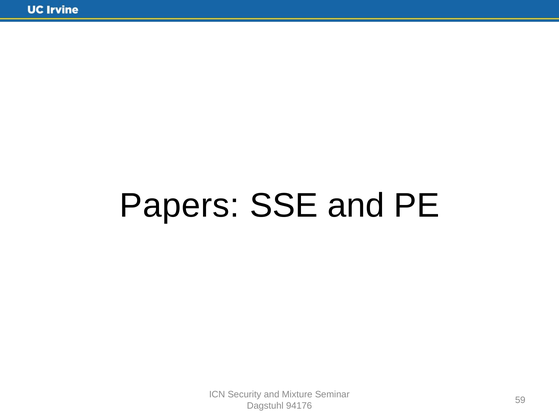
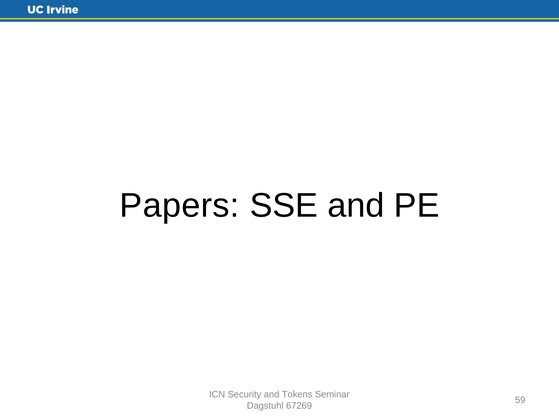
Mixture: Mixture -> Tokens
94176: 94176 -> 67269
